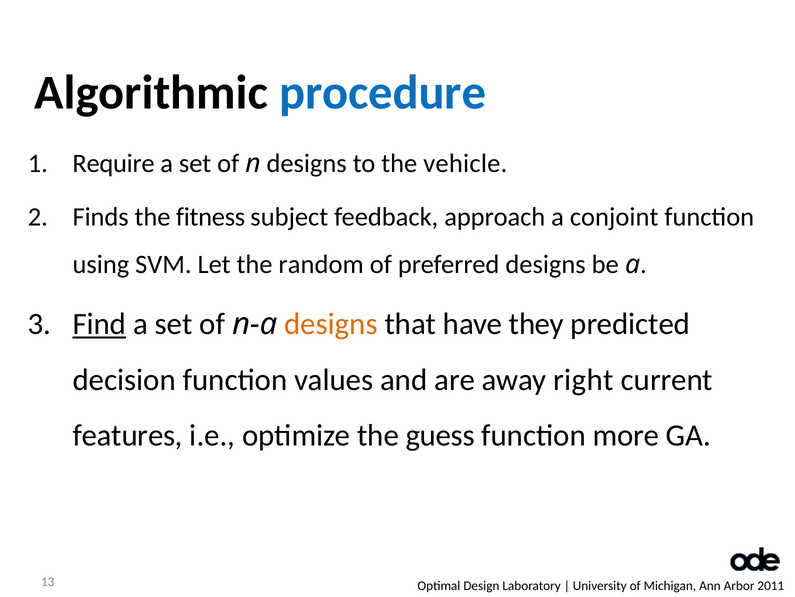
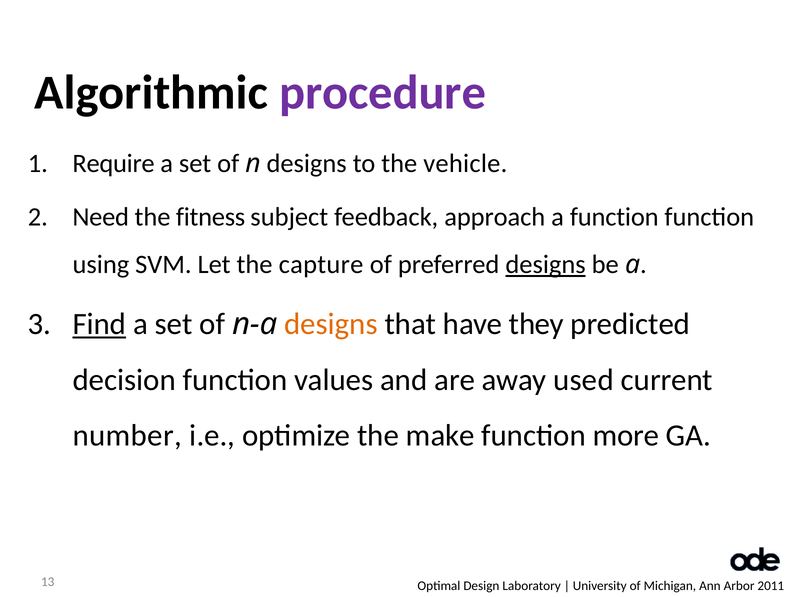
procedure colour: blue -> purple
Finds: Finds -> Need
a conjoint: conjoint -> function
random: random -> capture
designs at (546, 264) underline: none -> present
right: right -> used
features: features -> number
guess: guess -> make
